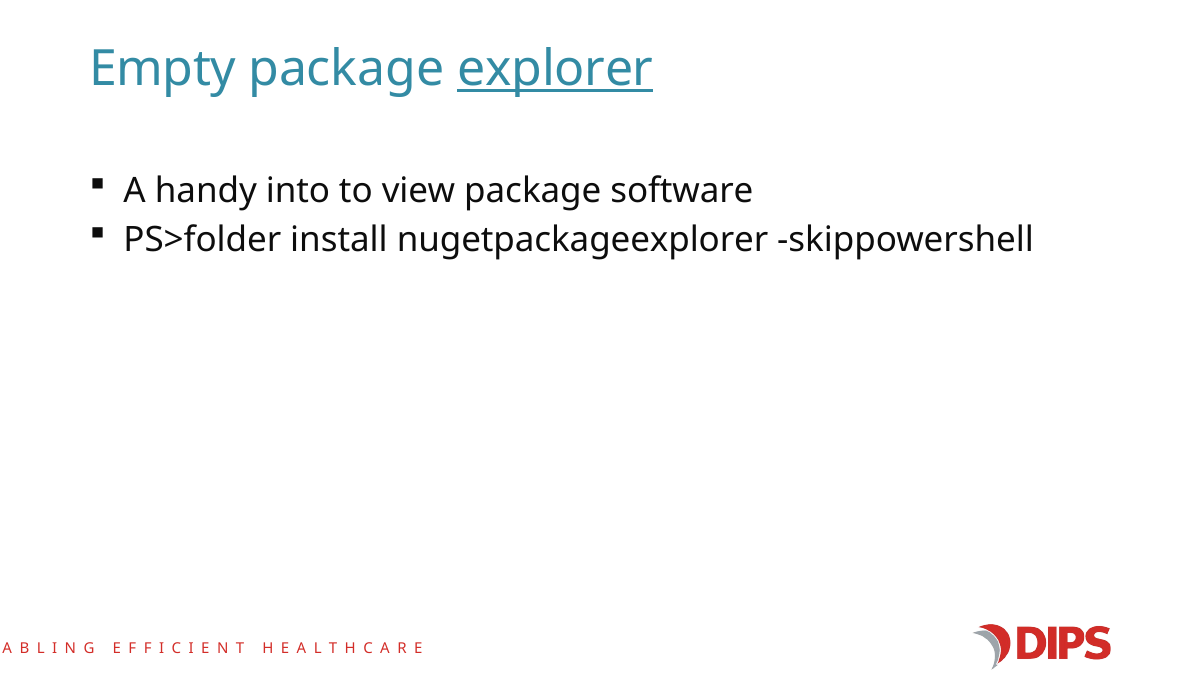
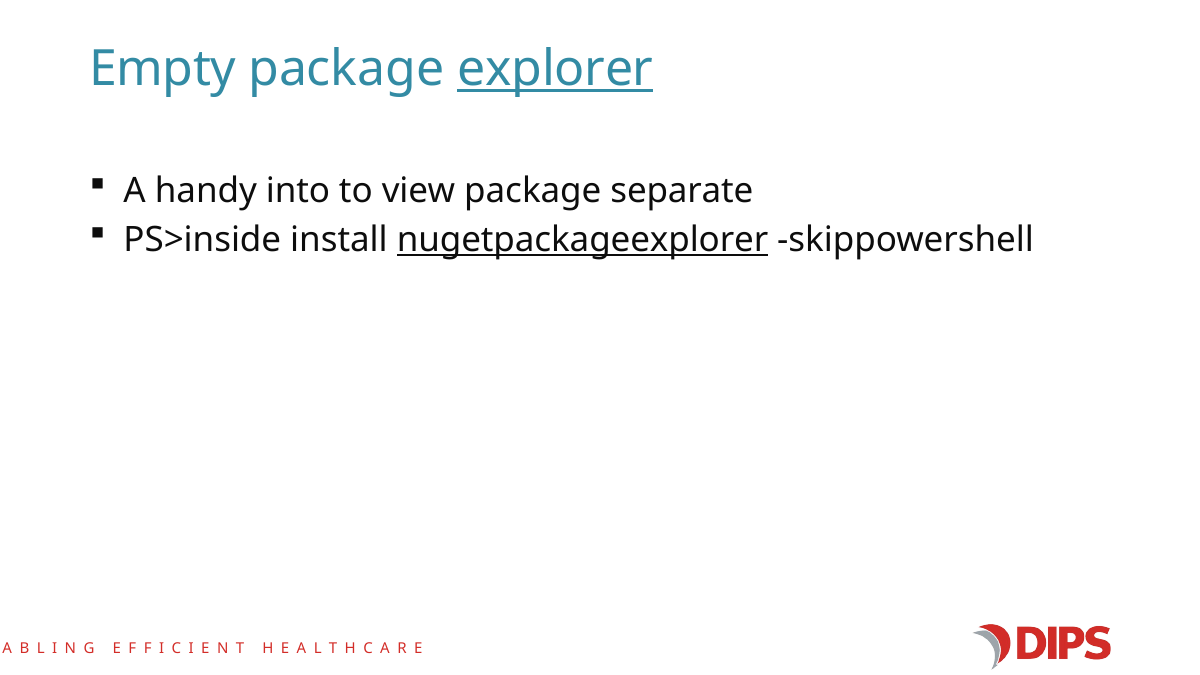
software: software -> separate
PS>folder: PS>folder -> PS>inside
nugetpackageexplorer underline: none -> present
